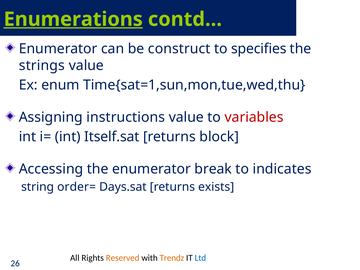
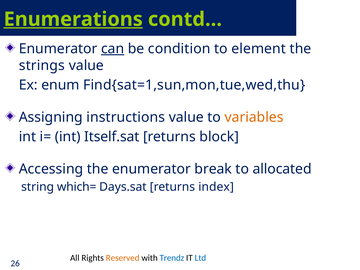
can underline: none -> present
construct: construct -> condition
specifies: specifies -> element
Time{sat=1,sun,mon,tue,wed,thu: Time{sat=1,sun,mon,tue,wed,thu -> Find{sat=1,sun,mon,tue,wed,thu
variables colour: red -> orange
indicates: indicates -> allocated
order=: order= -> which=
exists: exists -> index
Trendz colour: orange -> blue
